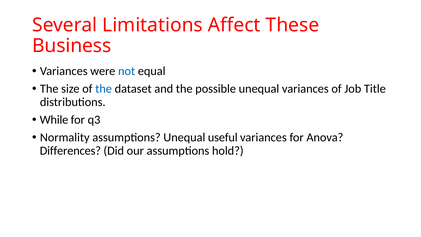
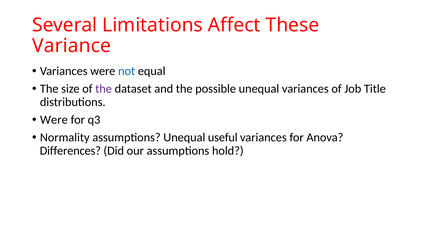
Business: Business -> Variance
the at (104, 89) colour: blue -> purple
While at (54, 120): While -> Were
